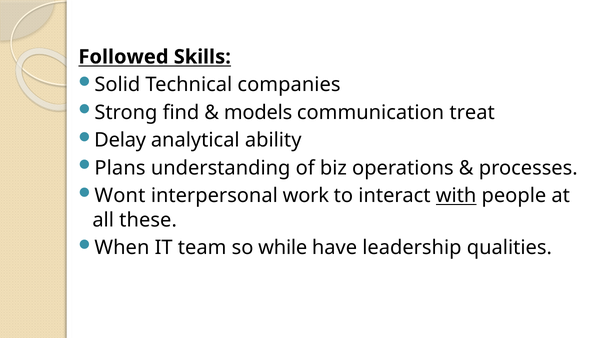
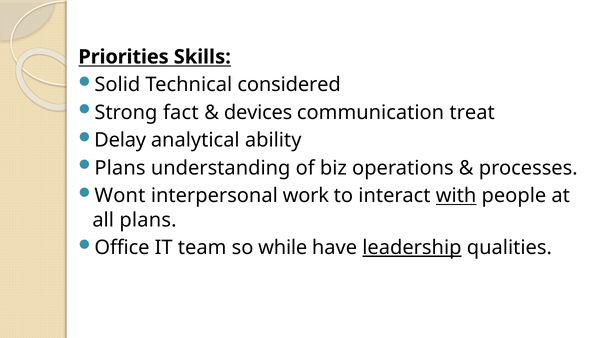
Followed: Followed -> Priorities
companies: companies -> considered
find: find -> fact
models: models -> devices
all these: these -> plans
When: When -> Office
leadership underline: none -> present
